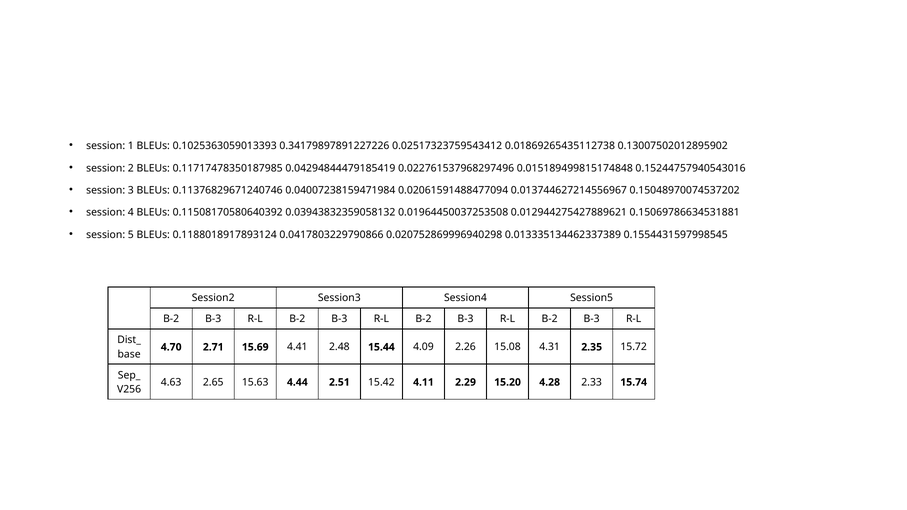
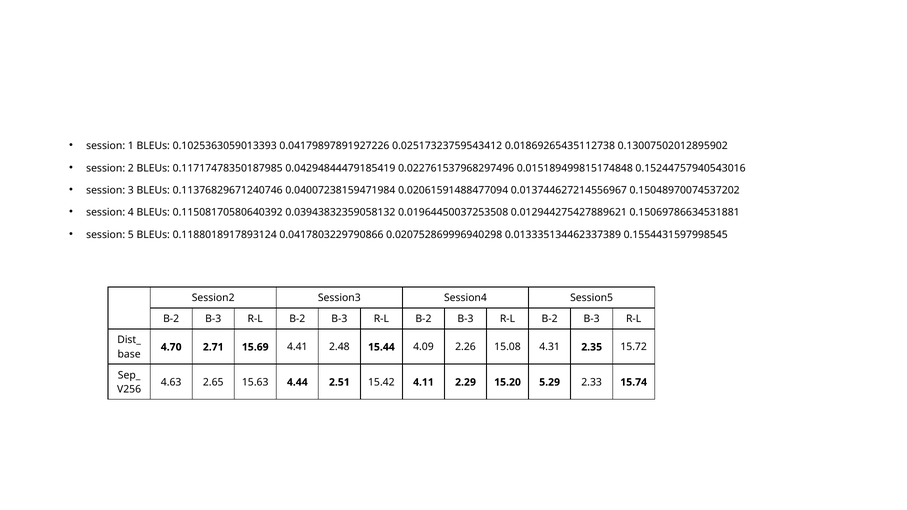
0.34179897891227226: 0.34179897891227226 -> 0.04179897891927226
4.28: 4.28 -> 5.29
